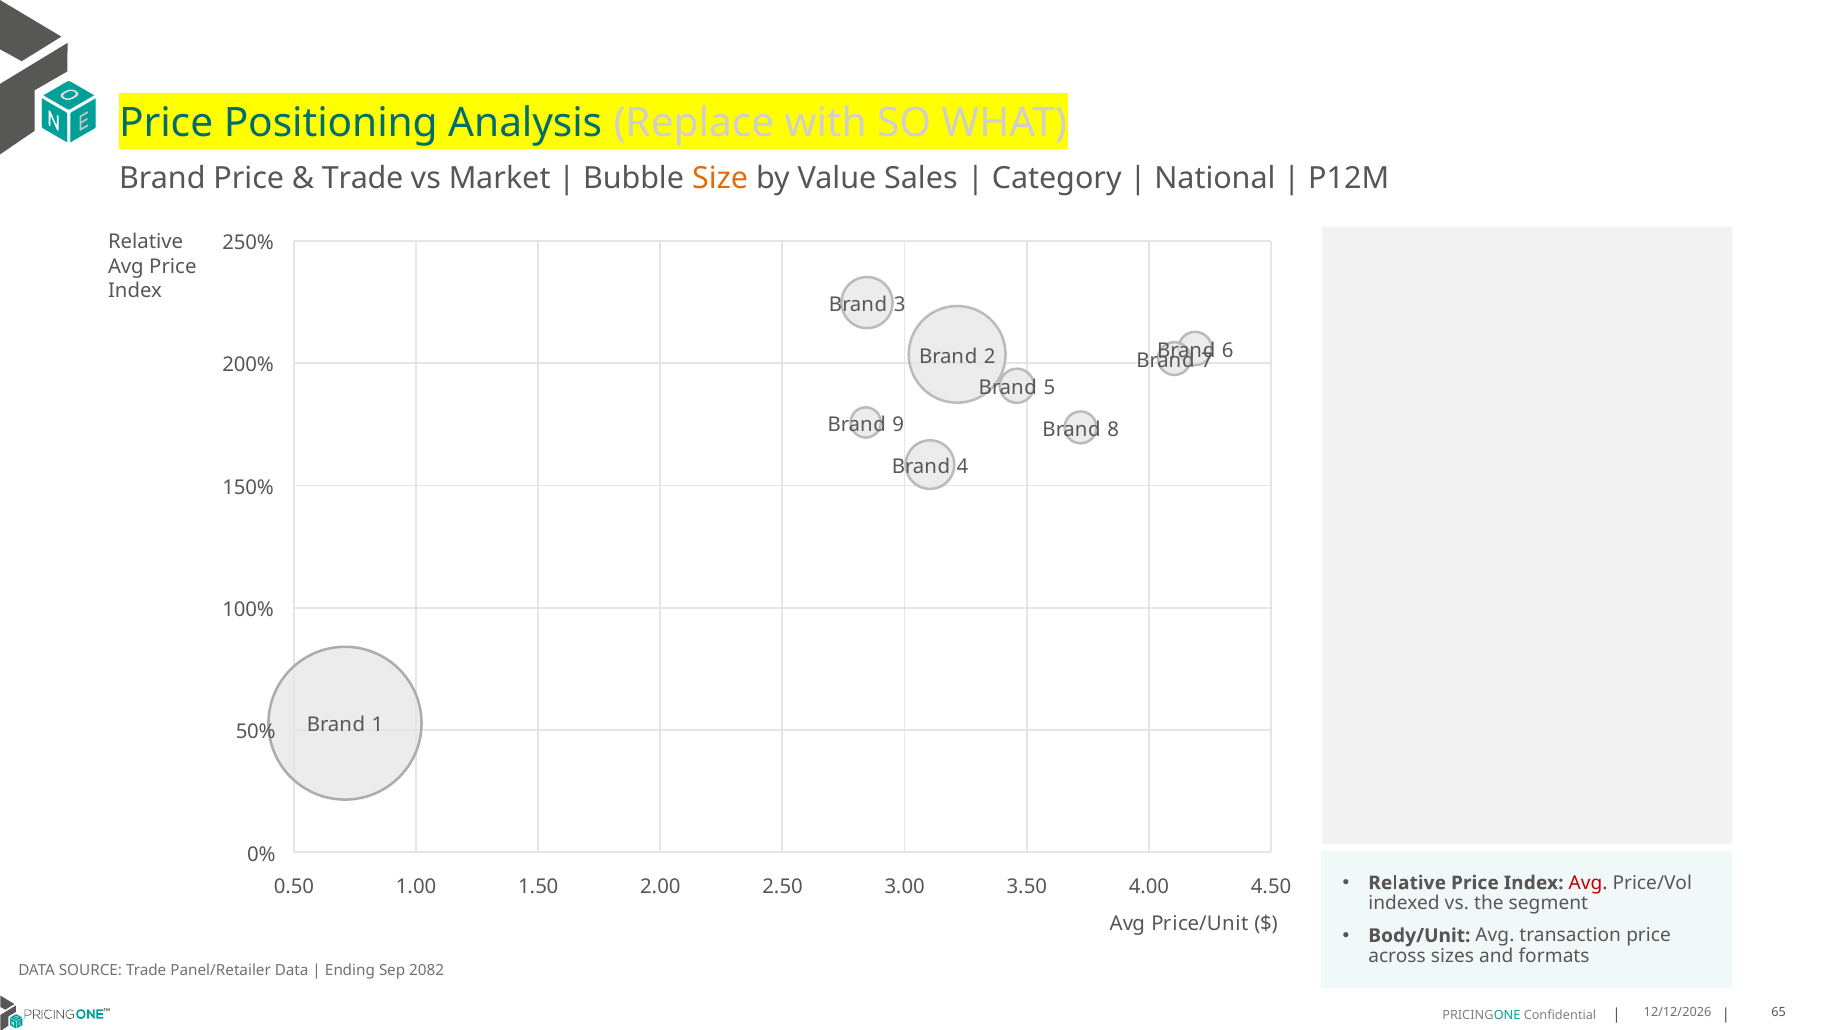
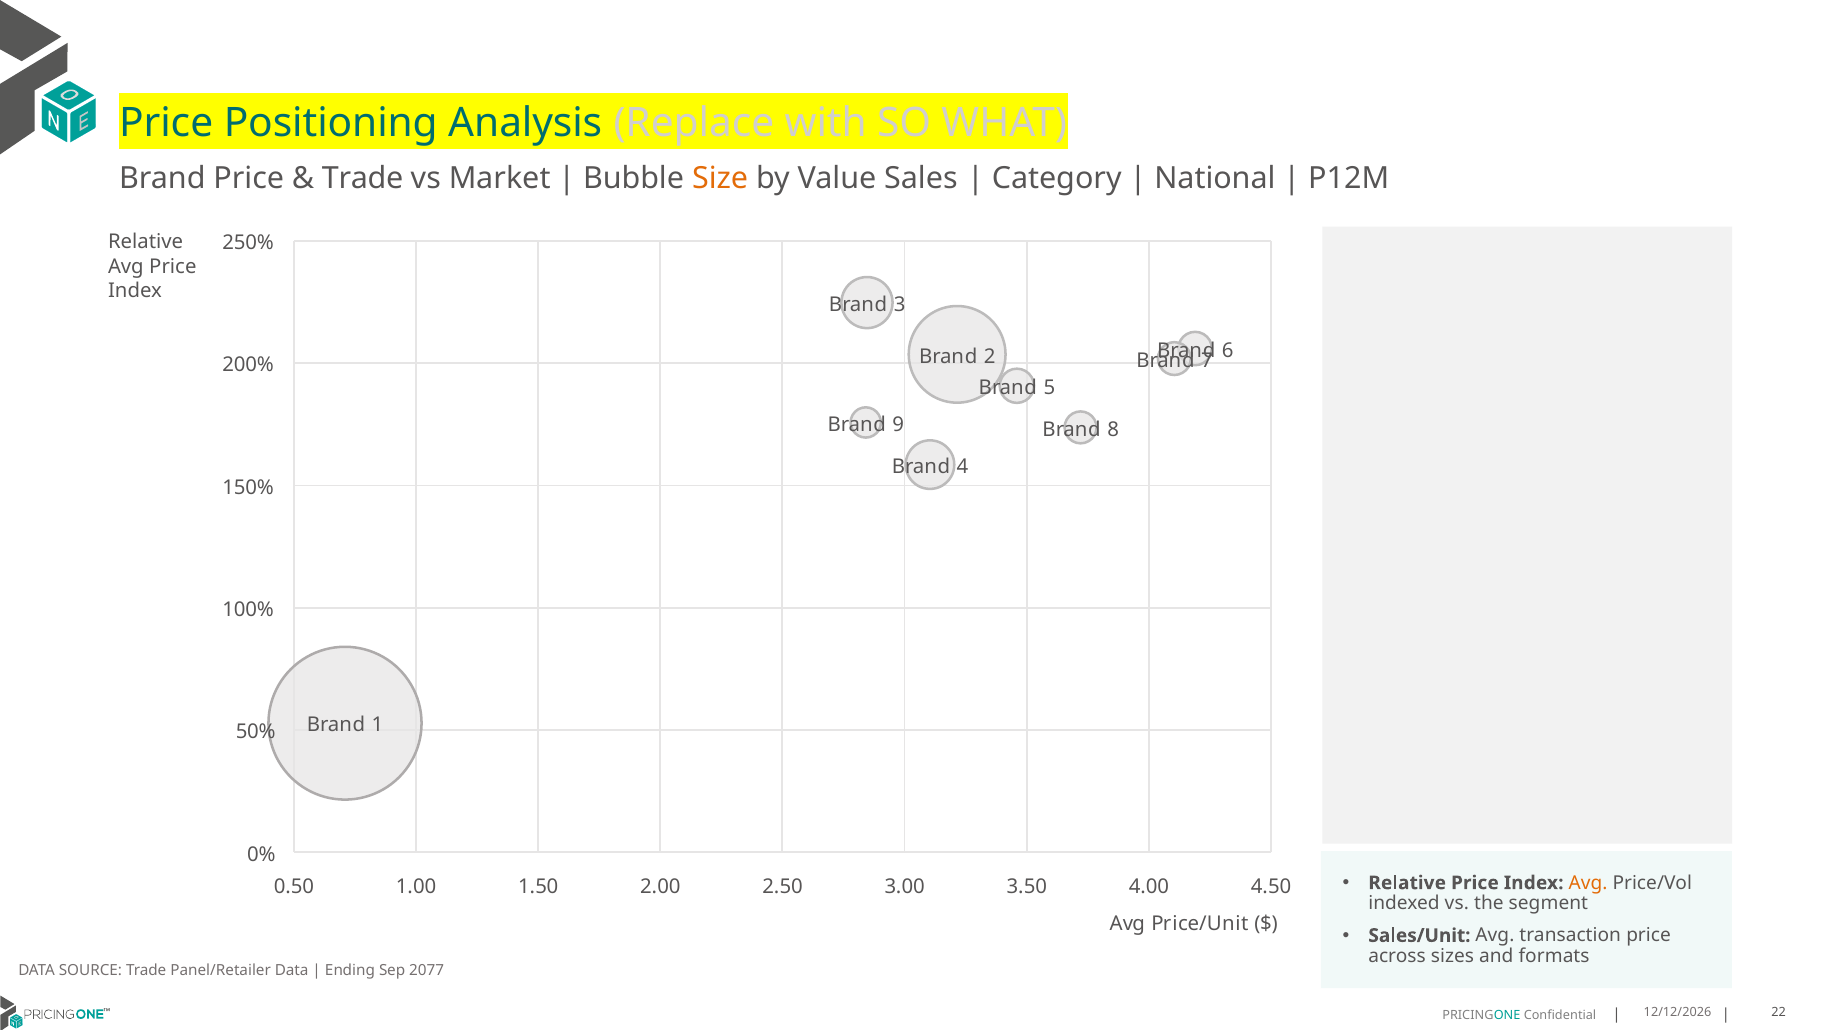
Avg at (1588, 883) colour: red -> orange
Body/Unit: Body/Unit -> Sales/Unit
2082: 2082 -> 2077
65: 65 -> 22
